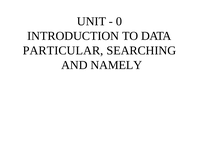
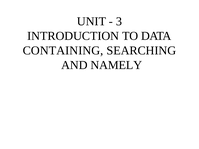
0: 0 -> 3
PARTICULAR: PARTICULAR -> CONTAINING
